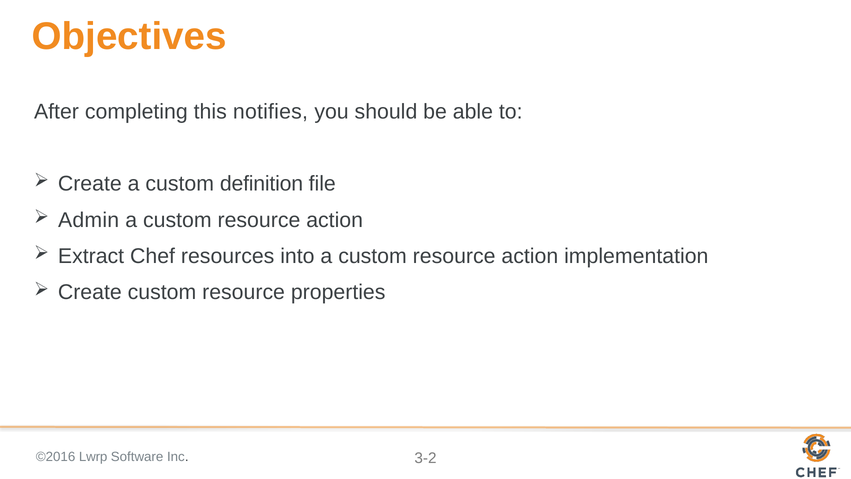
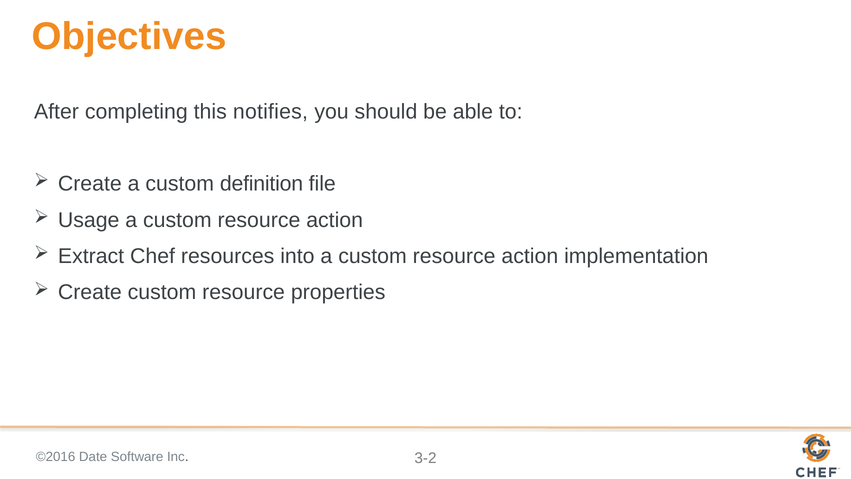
Admin: Admin -> Usage
Lwrp: Lwrp -> Date
